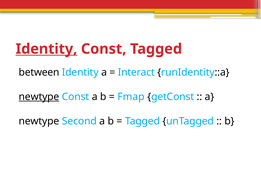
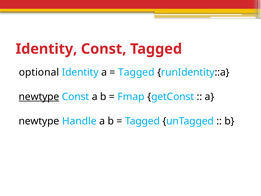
Identity at (46, 49) underline: present -> none
between: between -> optional
Interact at (136, 72): Interact -> Tagged
Second: Second -> Handle
